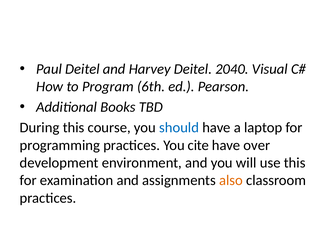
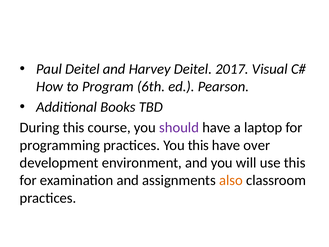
2040: 2040 -> 2017
should colour: blue -> purple
You cite: cite -> this
